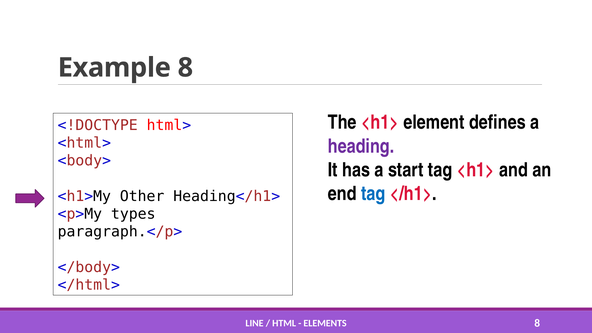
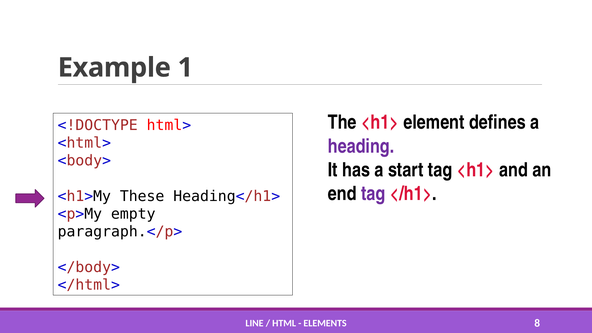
Example 8: 8 -> 1
tag at (373, 194) colour: blue -> purple
Other: Other -> These
types: types -> empty
